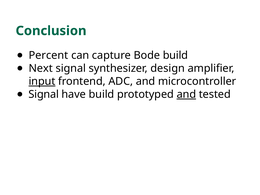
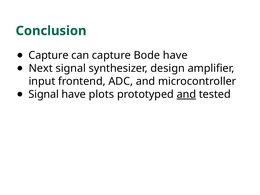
Percent at (48, 55): Percent -> Capture
Bode build: build -> have
input underline: present -> none
have build: build -> plots
